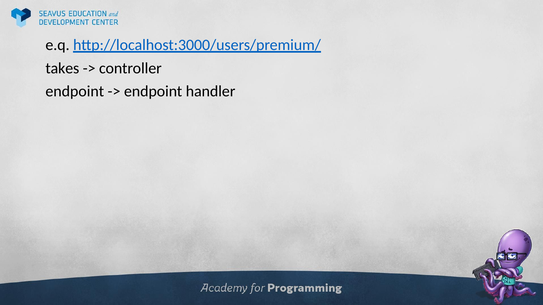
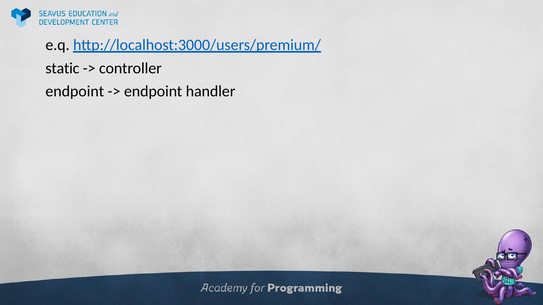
takes: takes -> static
